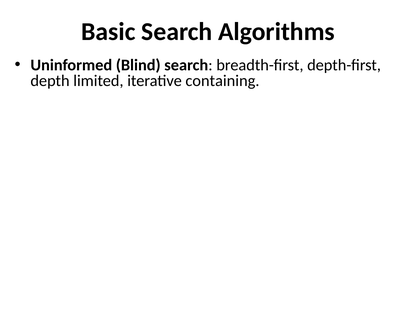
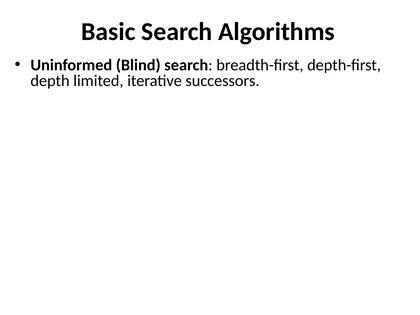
containing: containing -> successors
